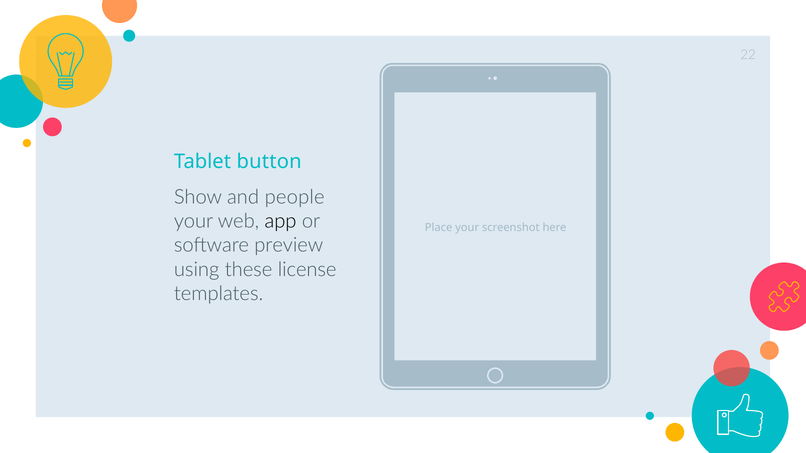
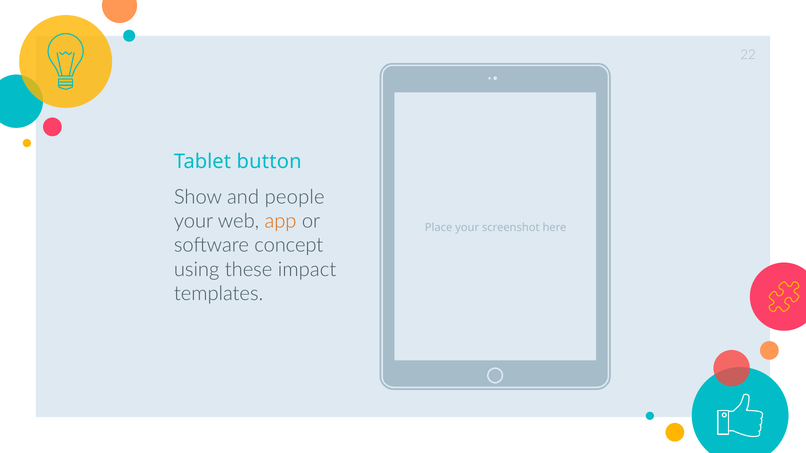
app colour: black -> orange
preview: preview -> concept
license: license -> impact
